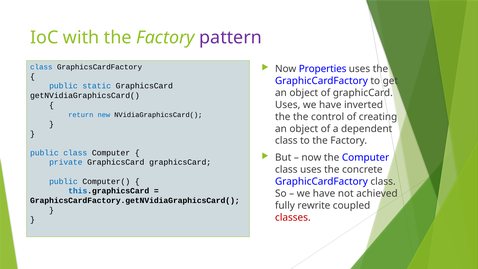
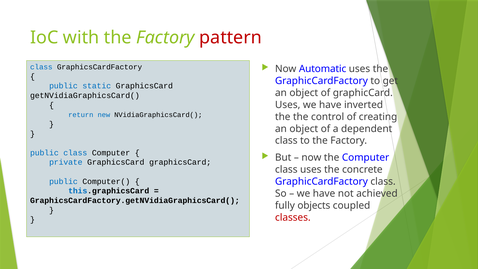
pattern colour: purple -> red
Properties: Properties -> Automatic
rewrite: rewrite -> objects
